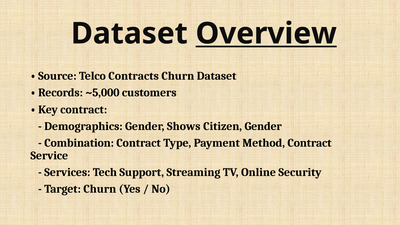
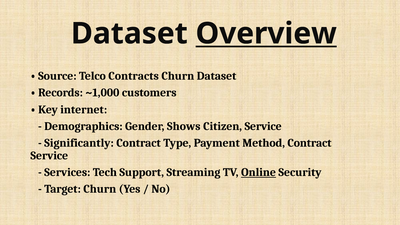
~5,000: ~5,000 -> ~1,000
Key contract: contract -> internet
Citizen Gender: Gender -> Service
Combination: Combination -> Significantly
Online underline: none -> present
